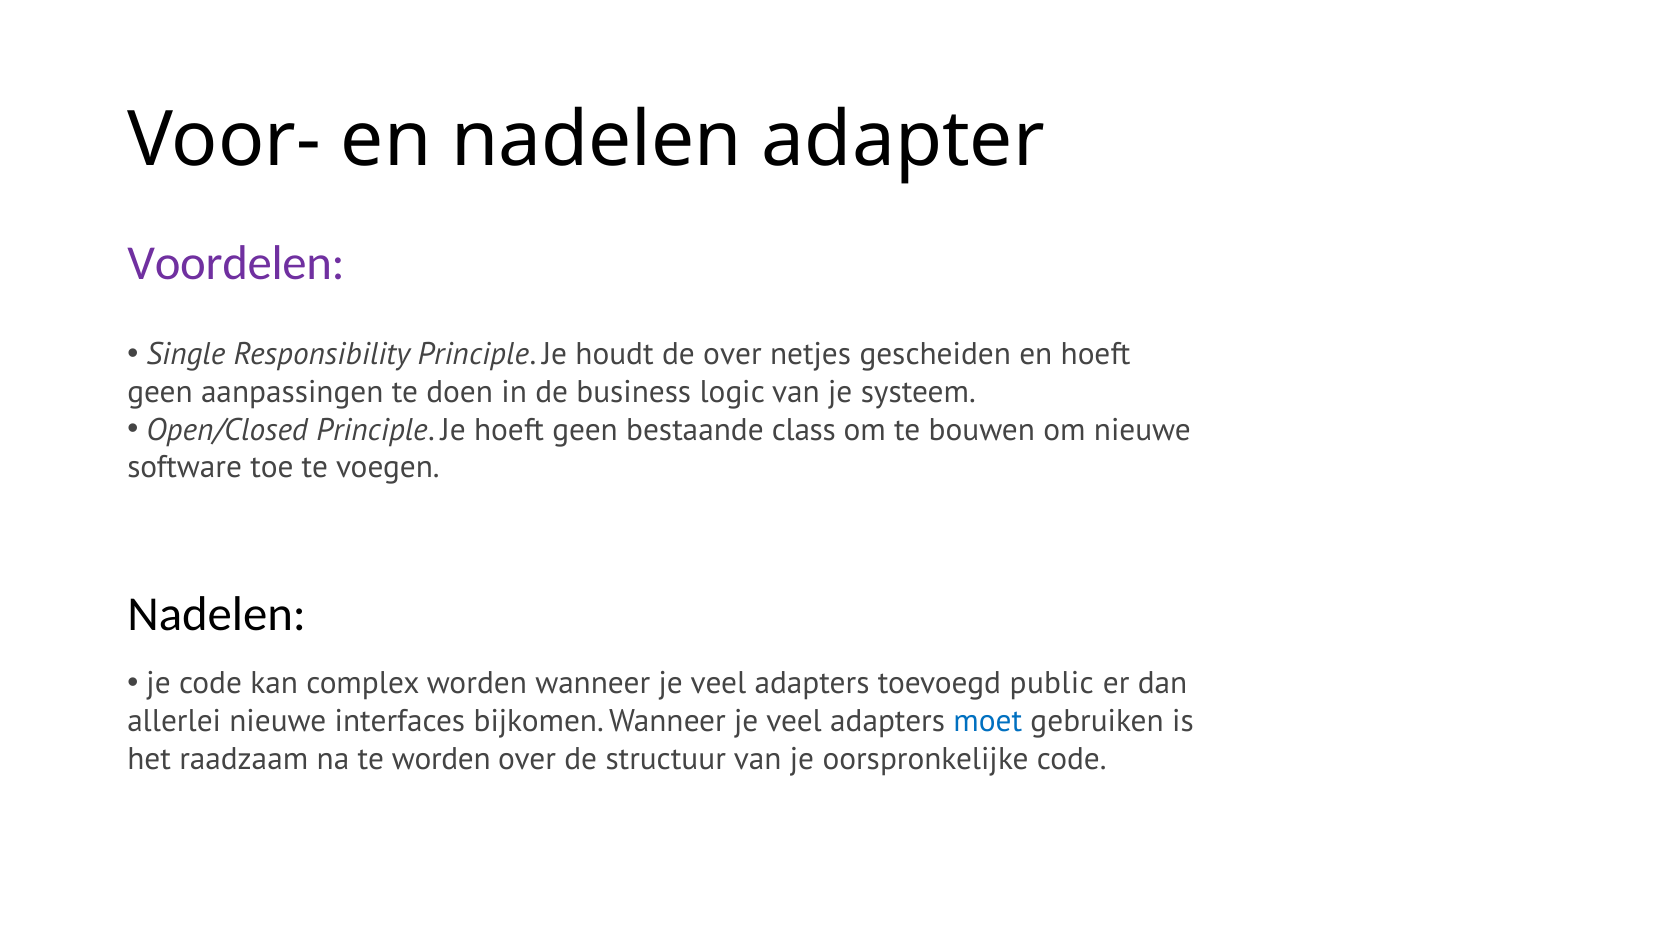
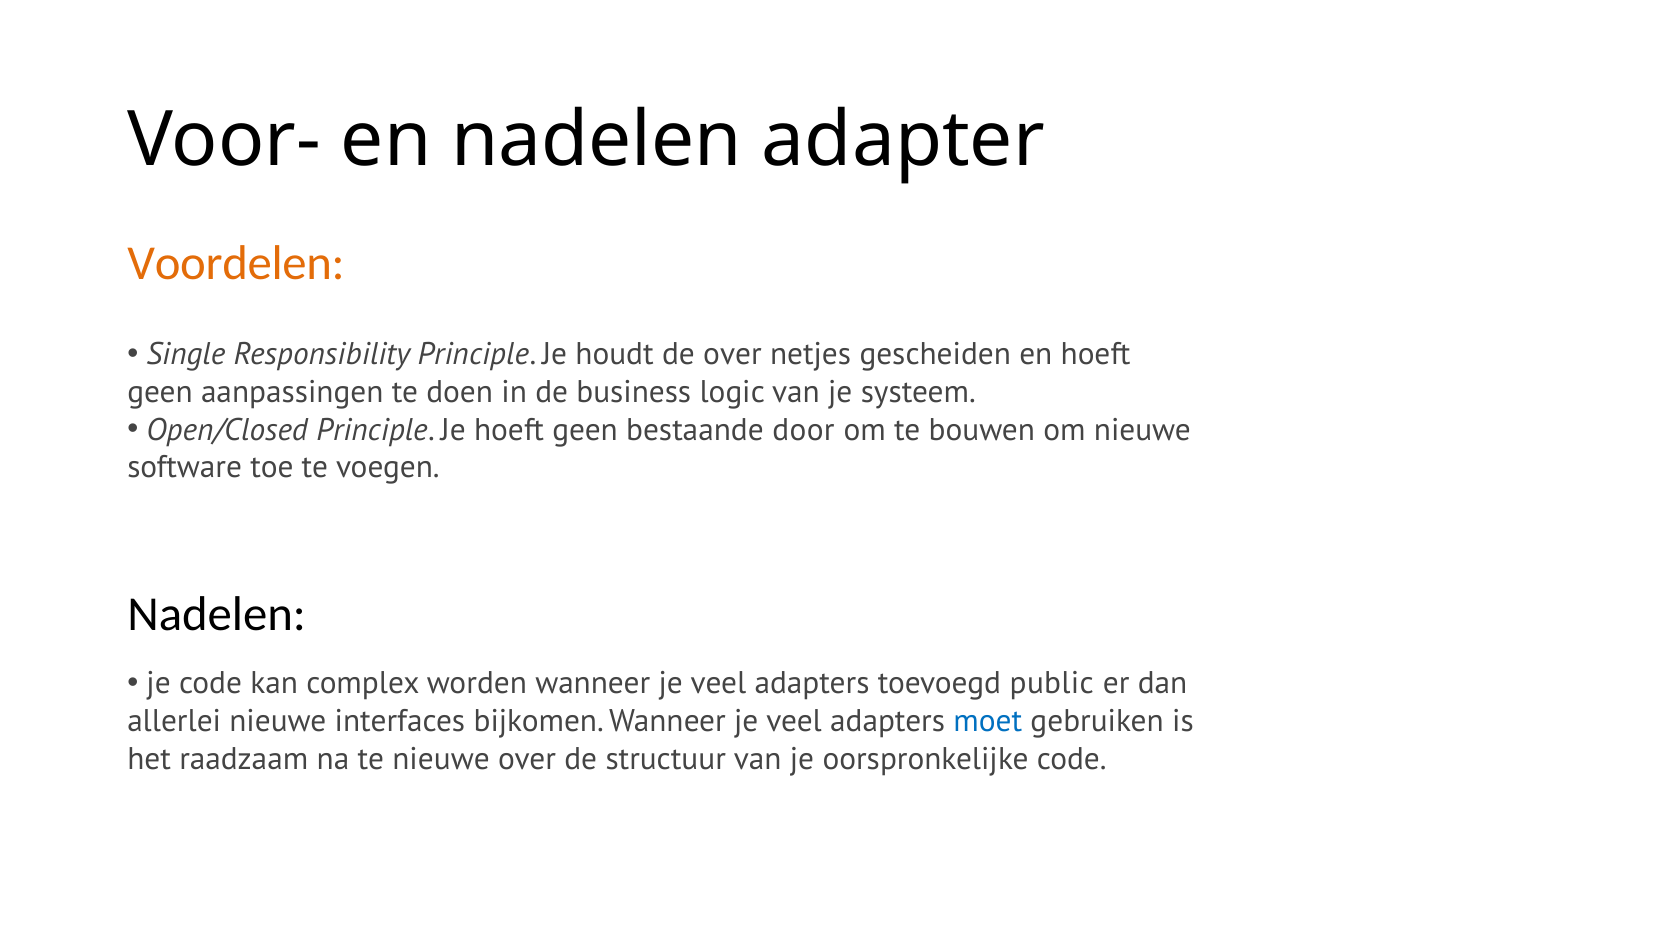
Voordelen colour: purple -> orange
class: class -> door
te worden: worden -> nieuwe
